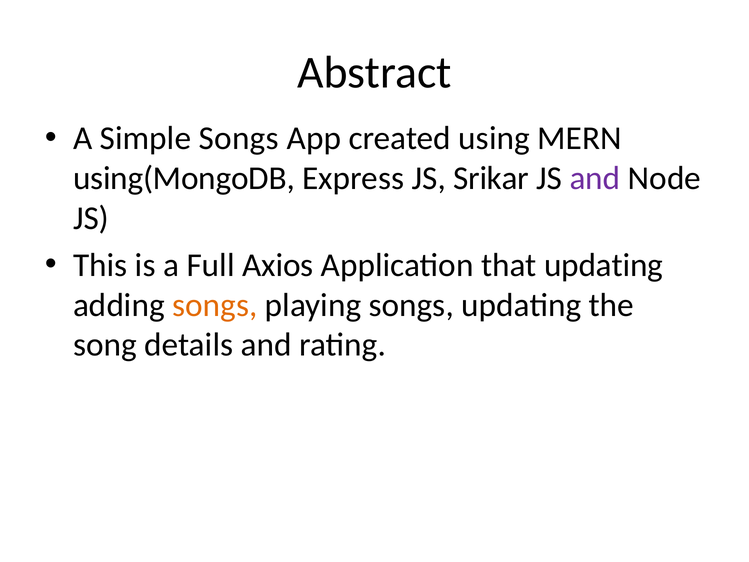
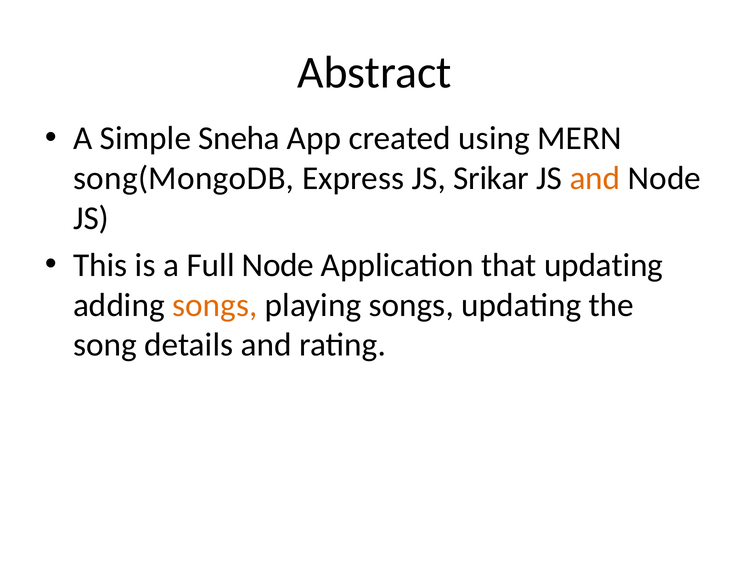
Simple Songs: Songs -> Sneha
using(MongoDB: using(MongoDB -> song(MongoDB
and at (595, 178) colour: purple -> orange
Full Axios: Axios -> Node
